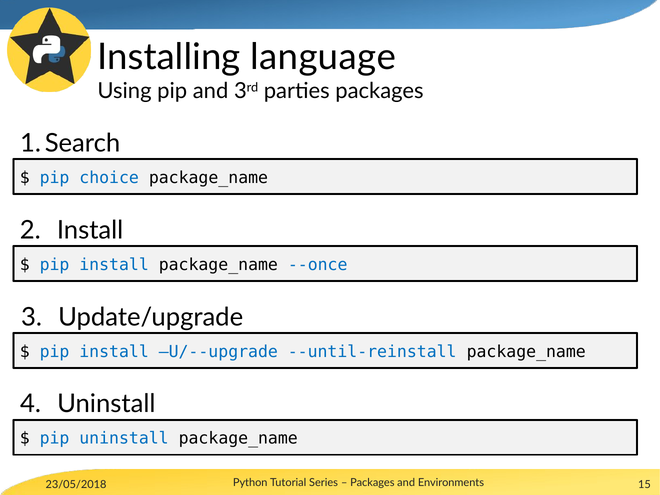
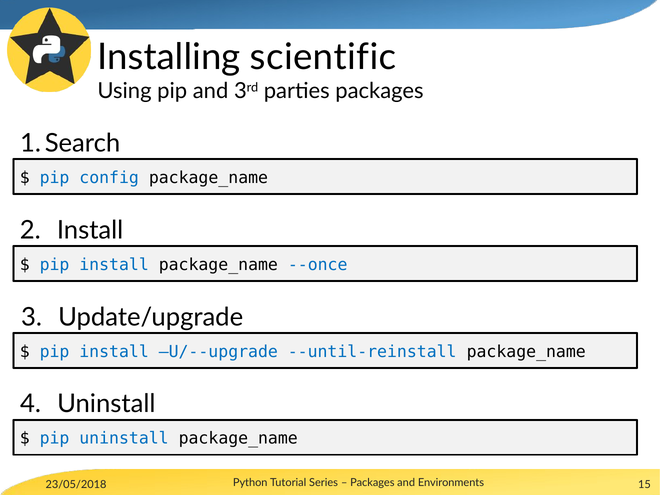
language: language -> scientific
choice: choice -> config
